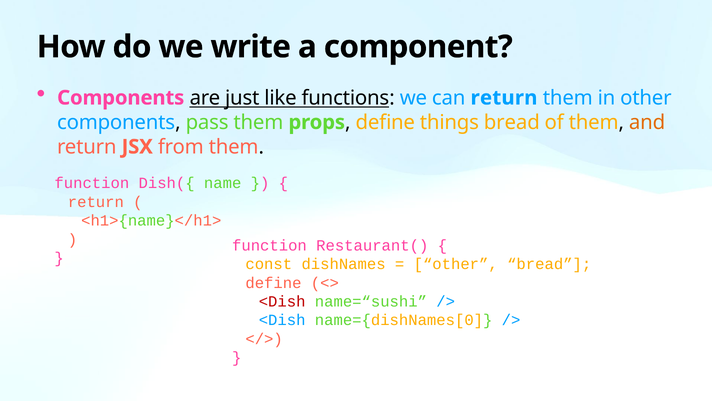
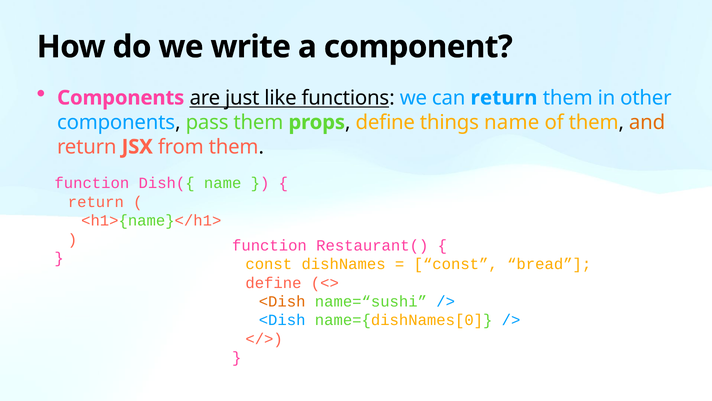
things bread: bread -> name
other at (456, 264): other -> const
<Dish at (282, 301) colour: red -> orange
